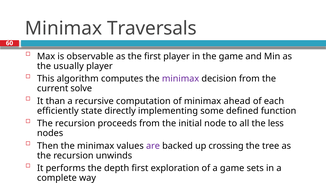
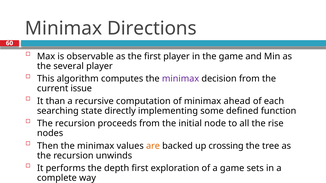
Traversals: Traversals -> Directions
usually: usually -> several
solve: solve -> issue
efficiently: efficiently -> searching
less: less -> rise
are colour: purple -> orange
